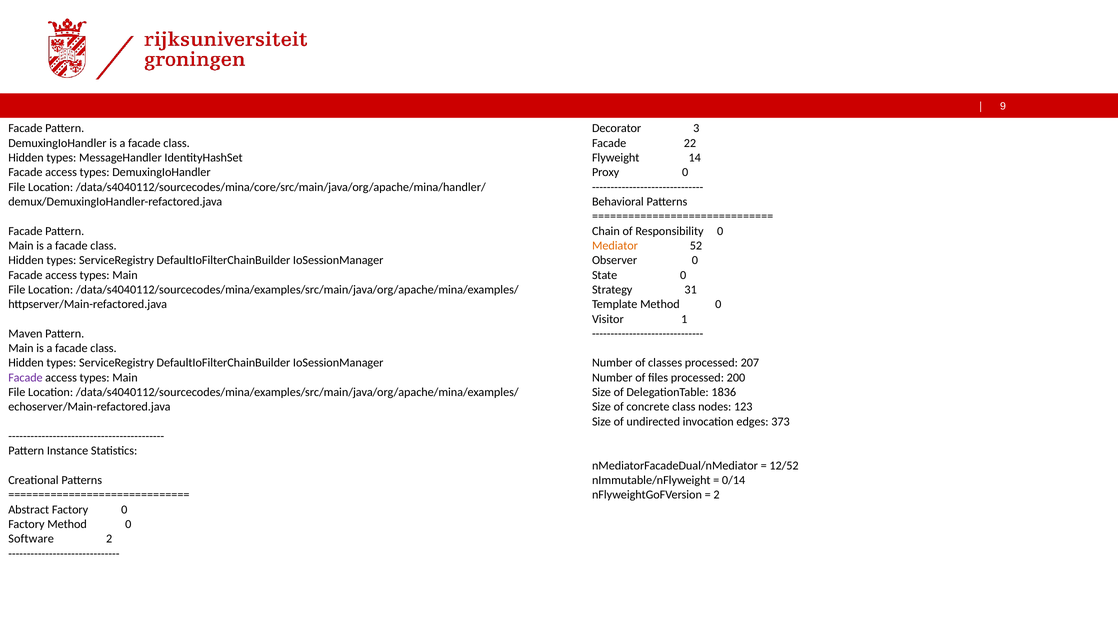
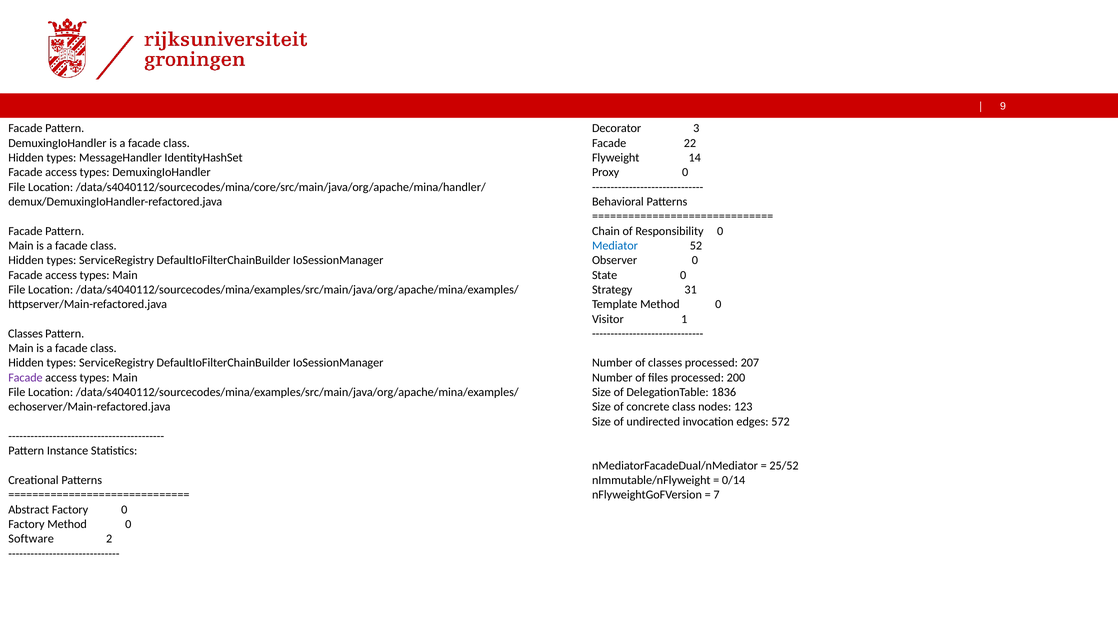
Mediator colour: orange -> blue
Maven at (25, 334): Maven -> Classes
373: 373 -> 572
12/52: 12/52 -> 25/52
2 at (717, 495): 2 -> 7
